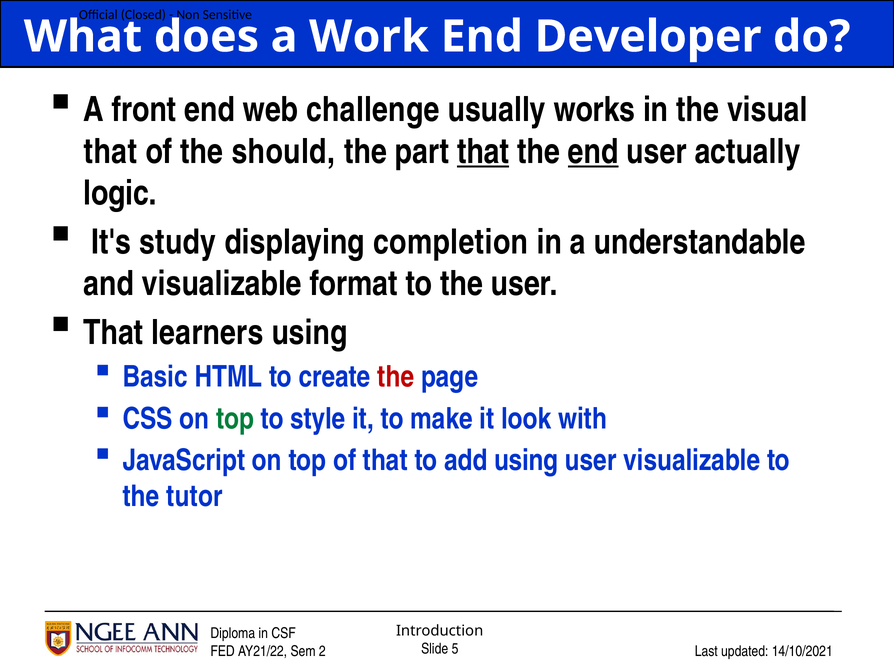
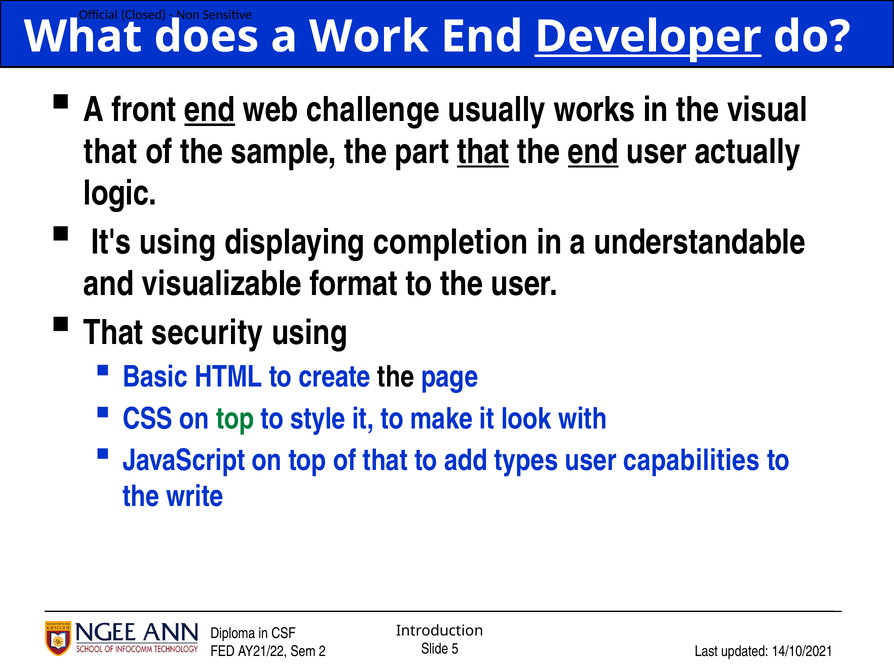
Developer underline: none -> present
end at (210, 110) underline: none -> present
should: should -> sample
It's study: study -> using
learners: learners -> security
the at (396, 377) colour: red -> black
add using: using -> types
user visualizable: visualizable -> capabilities
tutor: tutor -> write
